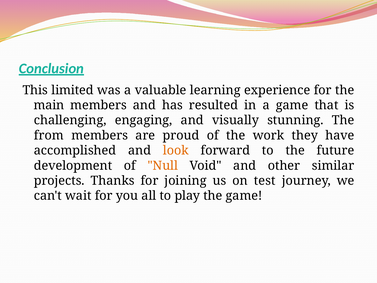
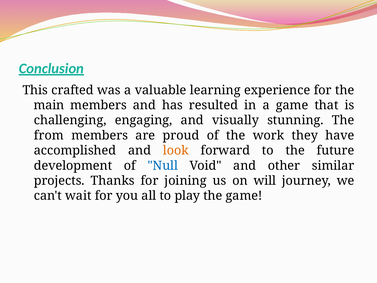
limited: limited -> crafted
Null colour: orange -> blue
test: test -> will
